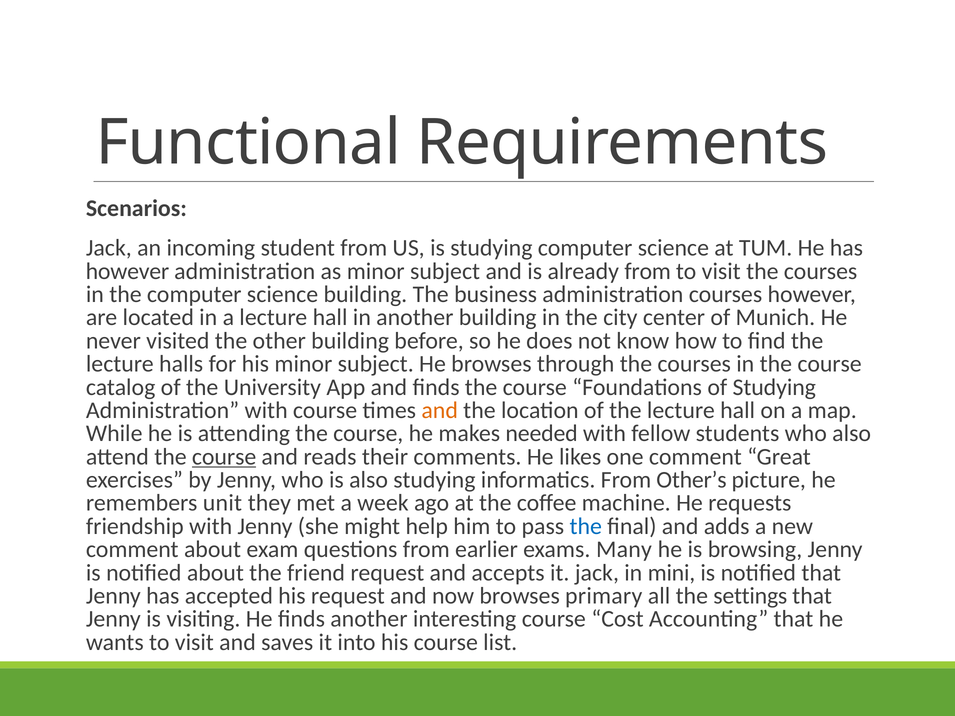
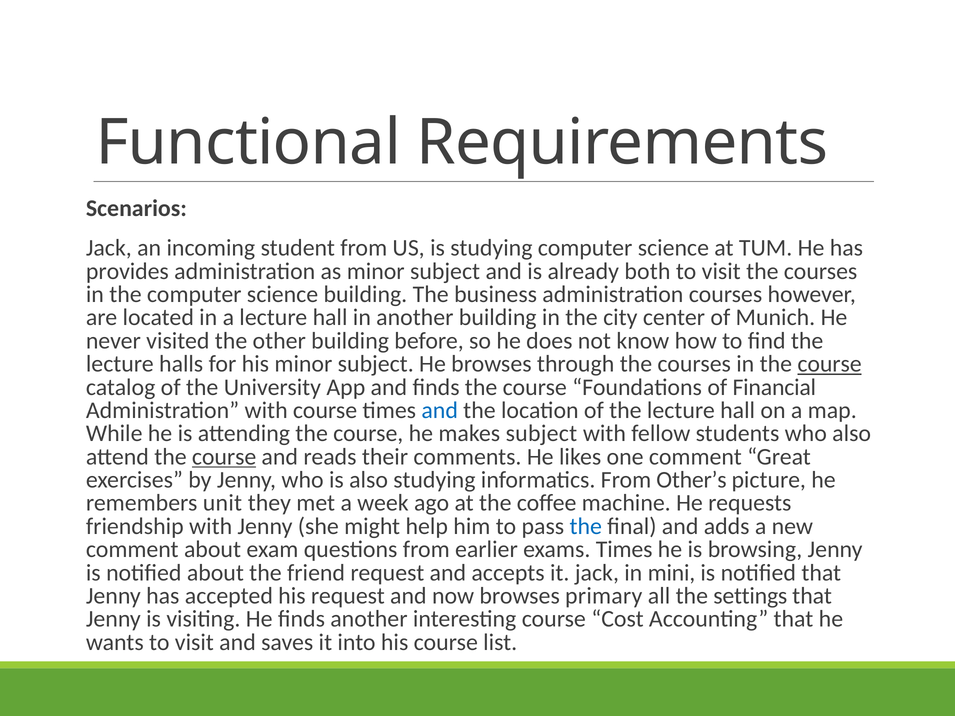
however at (127, 271): however -> provides
already from: from -> both
course at (830, 364) underline: none -> present
of Studying: Studying -> Financial
and at (440, 410) colour: orange -> blue
makes needed: needed -> subject
exams Many: Many -> Times
